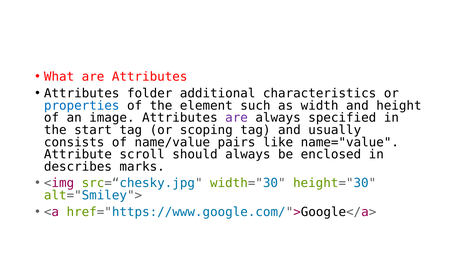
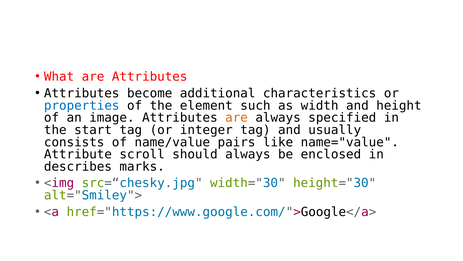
folder: folder -> become
are at (237, 118) colour: purple -> orange
scoping: scoping -> integer
